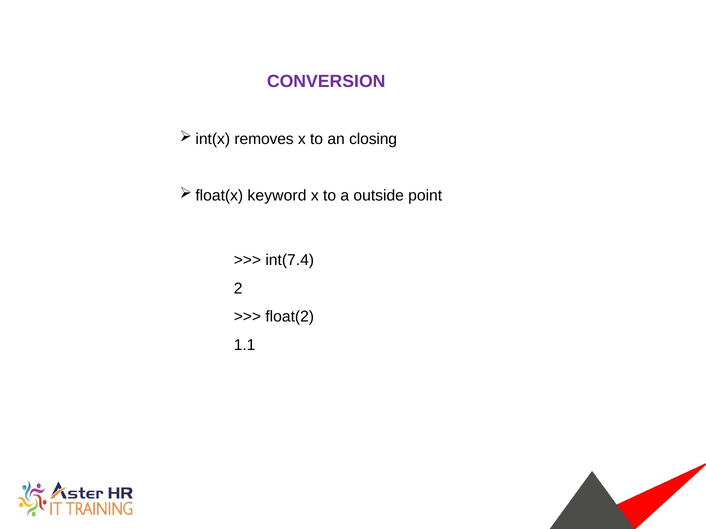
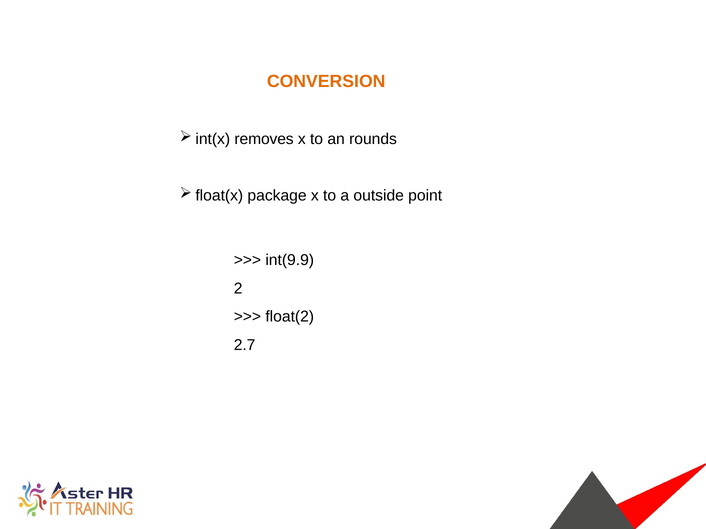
CONVERSION colour: purple -> orange
closing: closing -> rounds
keyword: keyword -> package
int(7.4: int(7.4 -> int(9.9
1.1: 1.1 -> 2.7
